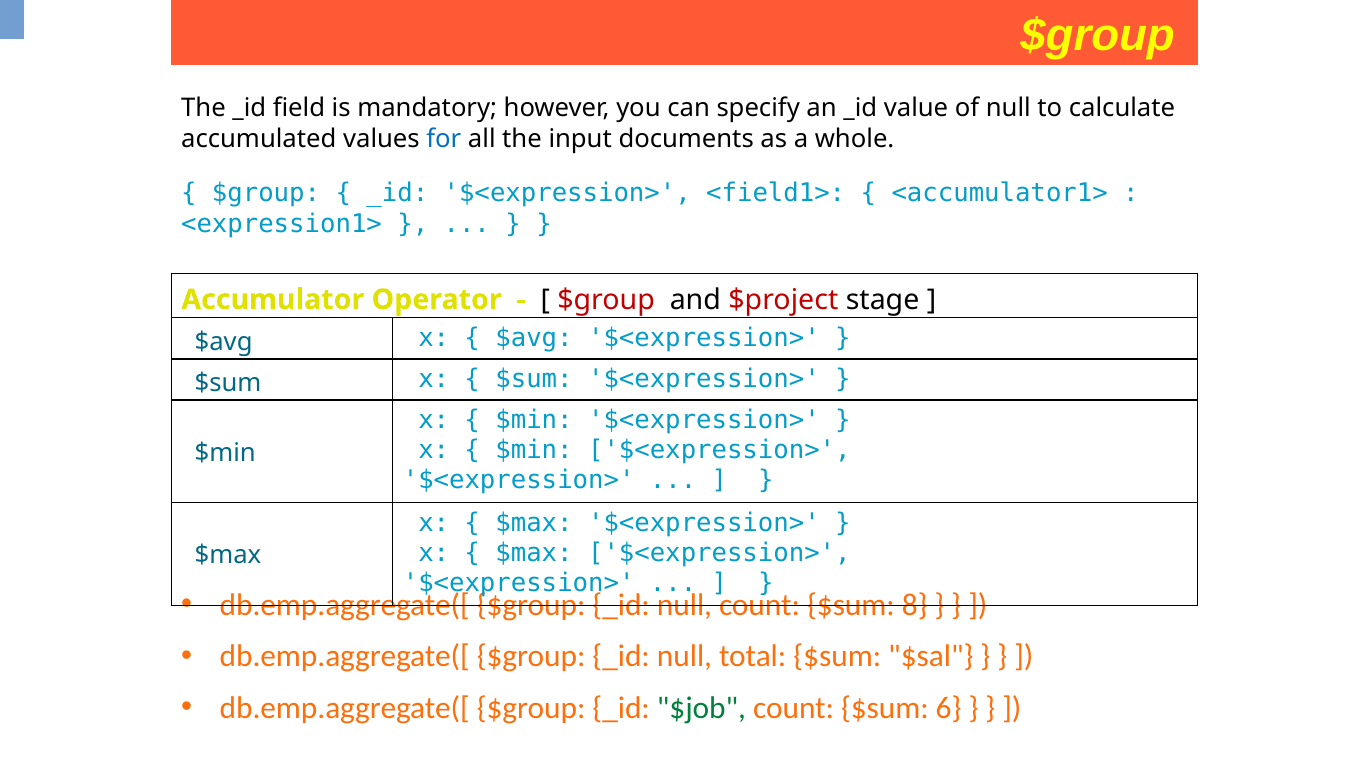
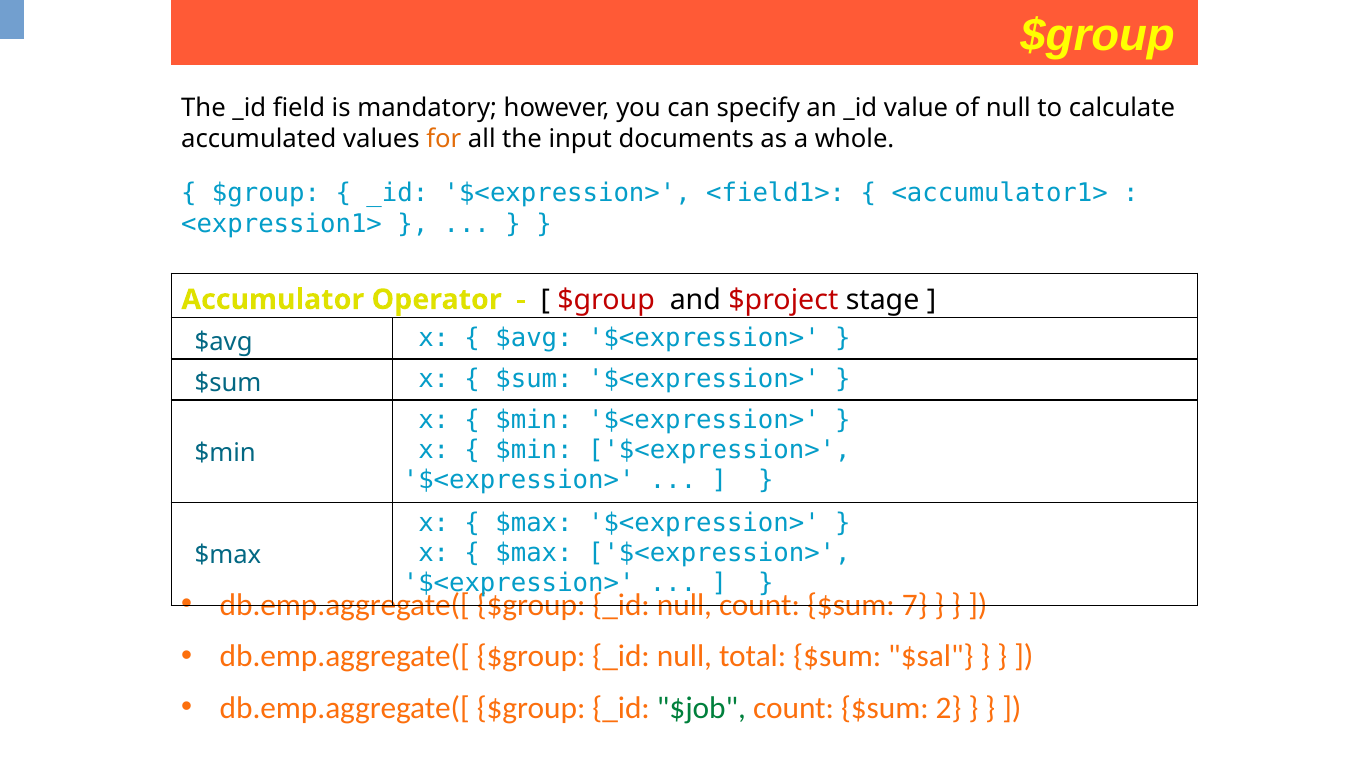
for colour: blue -> orange
8: 8 -> 7
6: 6 -> 2
